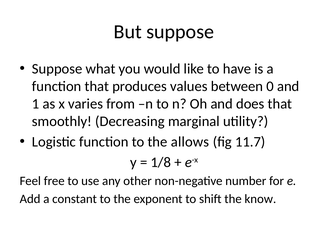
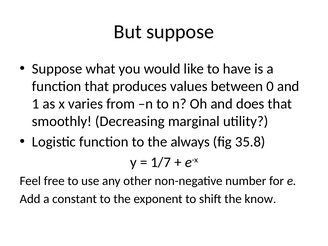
allows: allows -> always
11.7: 11.7 -> 35.8
1/8: 1/8 -> 1/7
